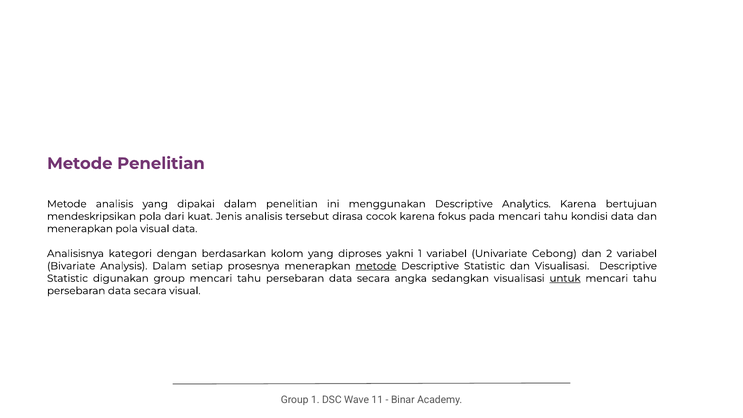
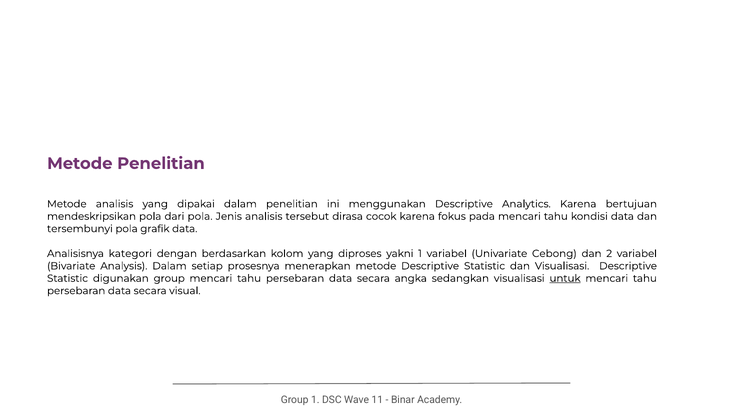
dari kuat: kuat -> pola
menerapkan at (80, 229): menerapkan -> tersembunyi
pola visual: visual -> grafik
metode at (376, 266) underline: present -> none
